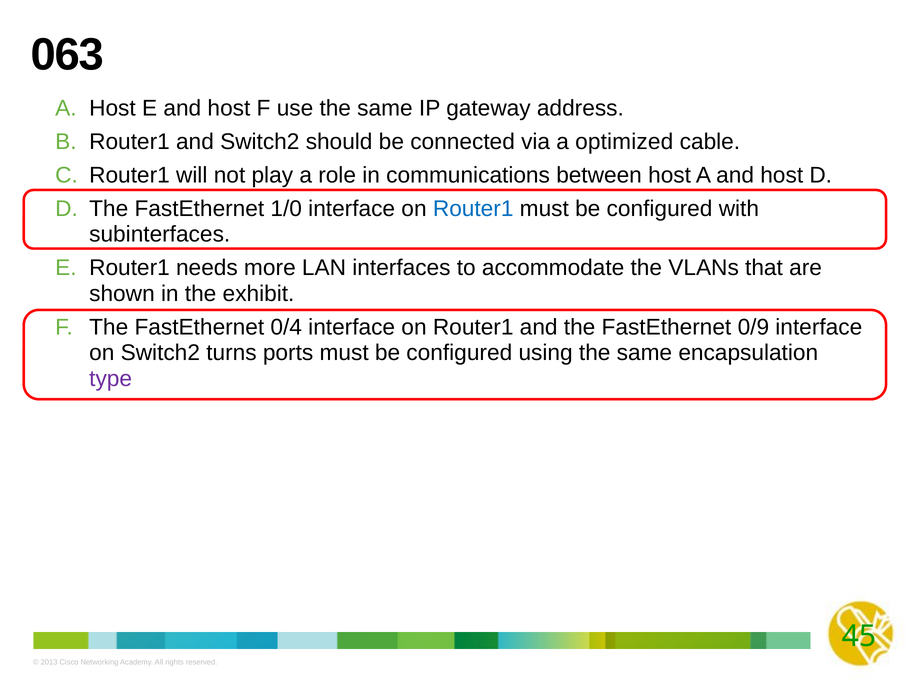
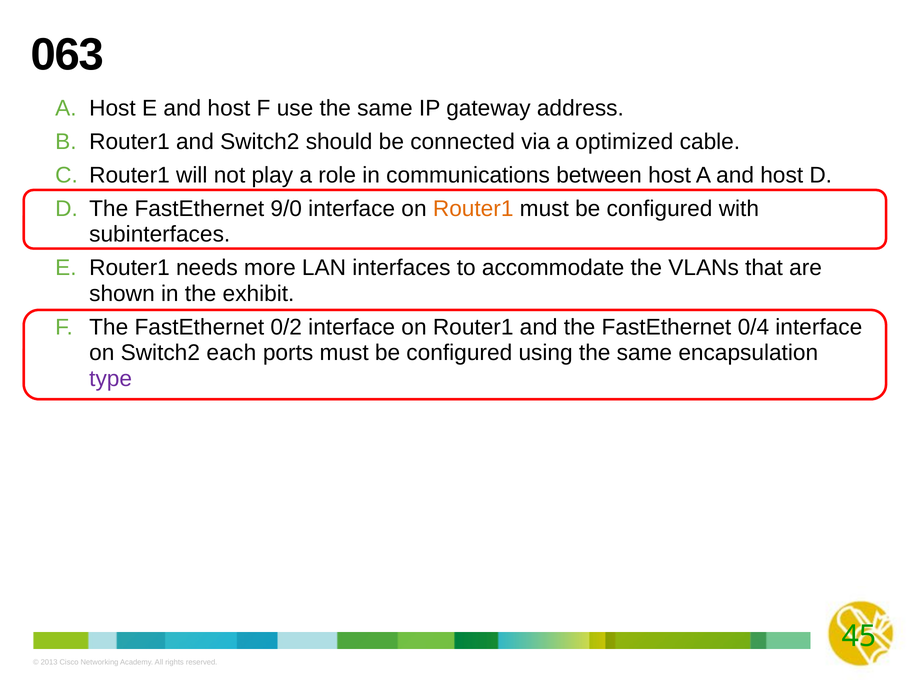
1/0: 1/0 -> 9/0
Router1 at (473, 209) colour: blue -> orange
0/4: 0/4 -> 0/2
0/9: 0/9 -> 0/4
turns: turns -> each
